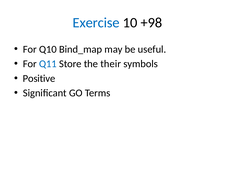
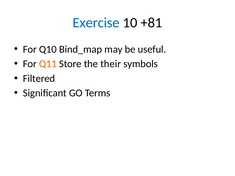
+98: +98 -> +81
Q11 colour: blue -> orange
Positive: Positive -> Filtered
